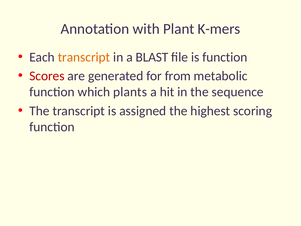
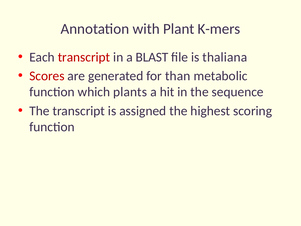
transcript at (84, 57) colour: orange -> red
is function: function -> thaliana
from: from -> than
